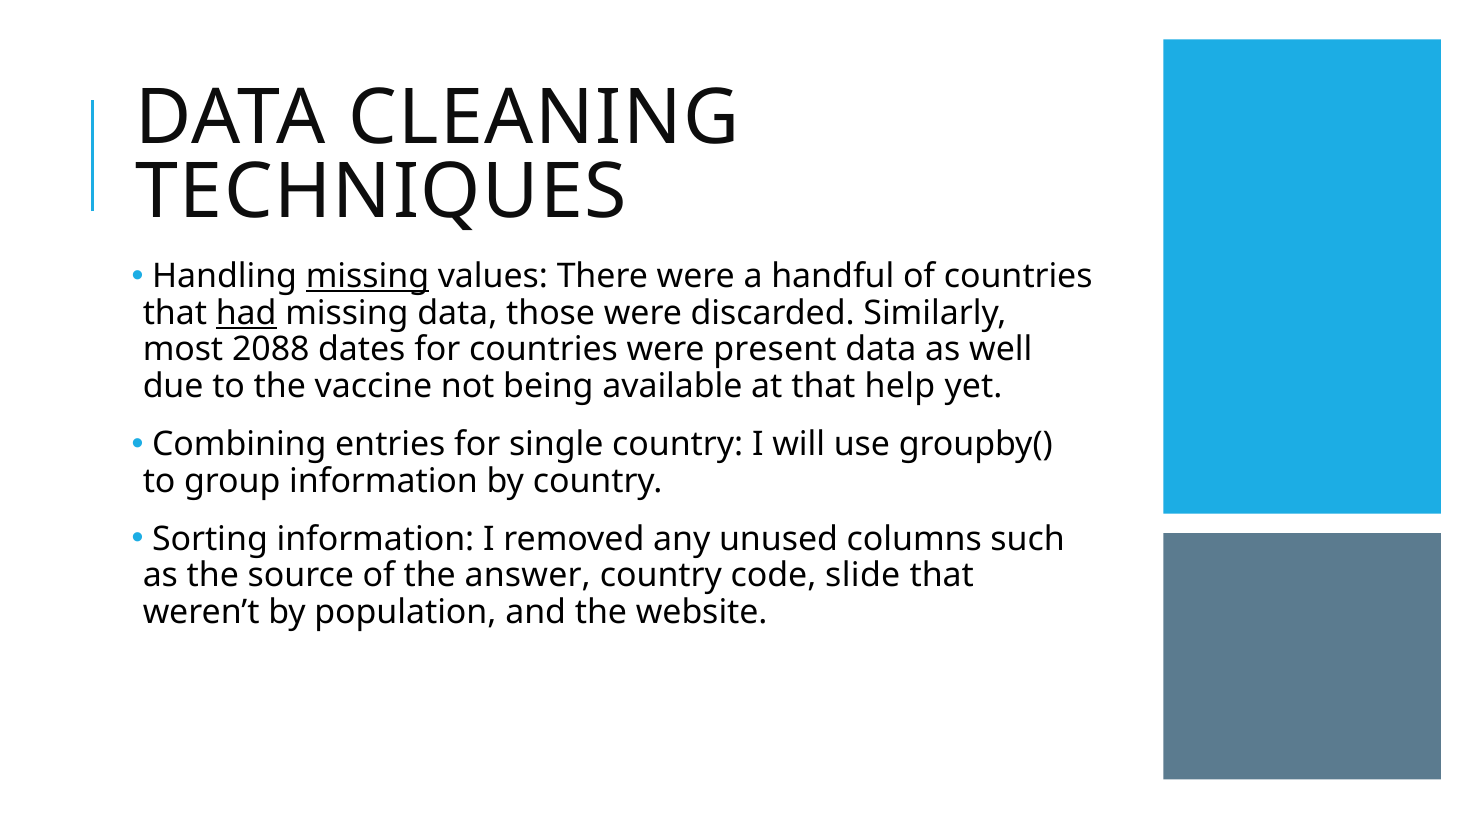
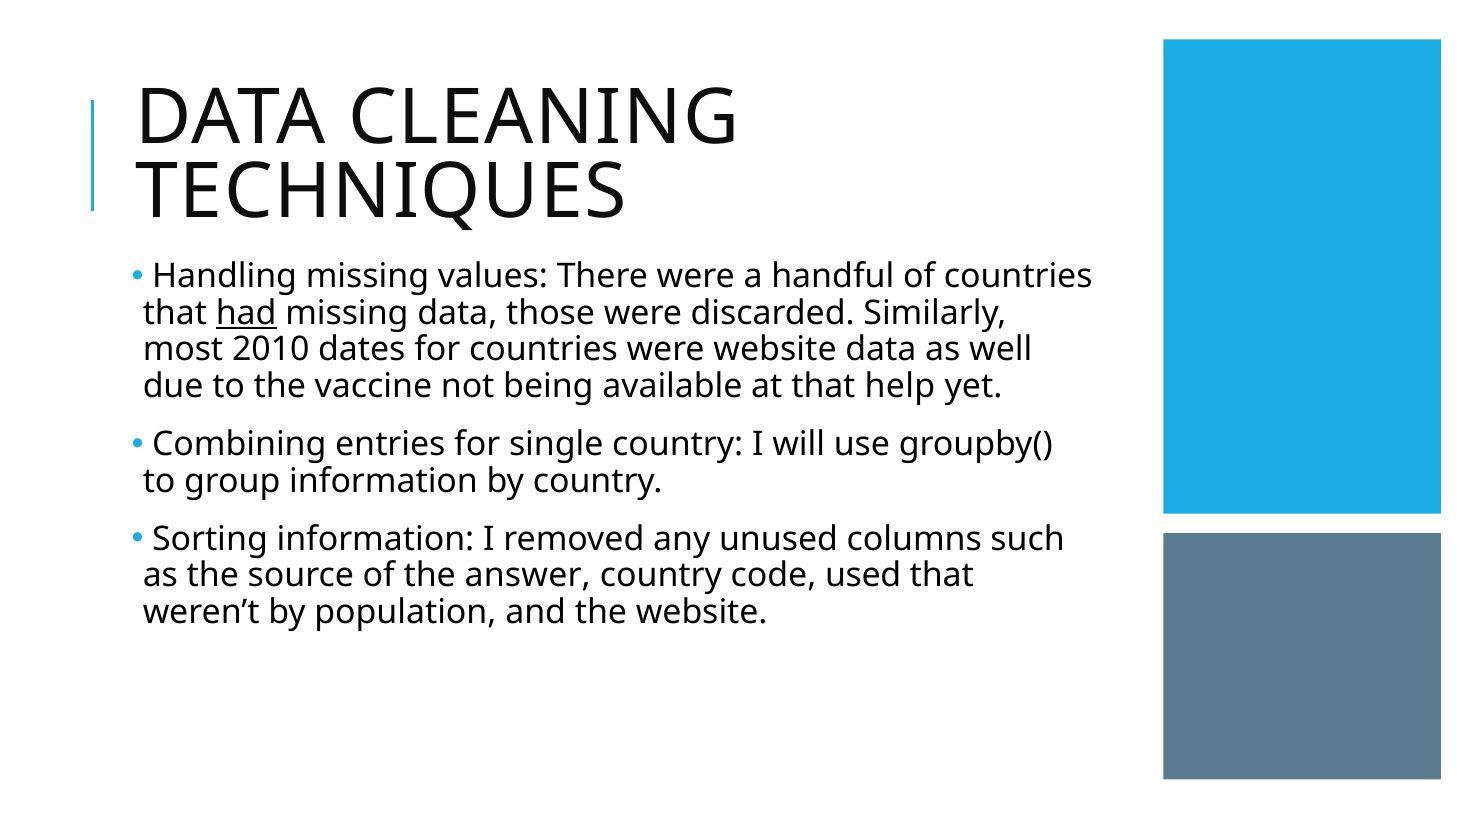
missing at (367, 277) underline: present -> none
2088: 2088 -> 2010
were present: present -> website
slide: slide -> used
